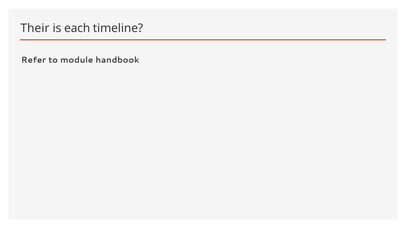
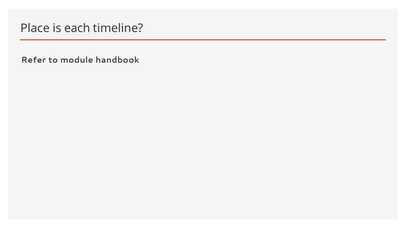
Their: Their -> Place
